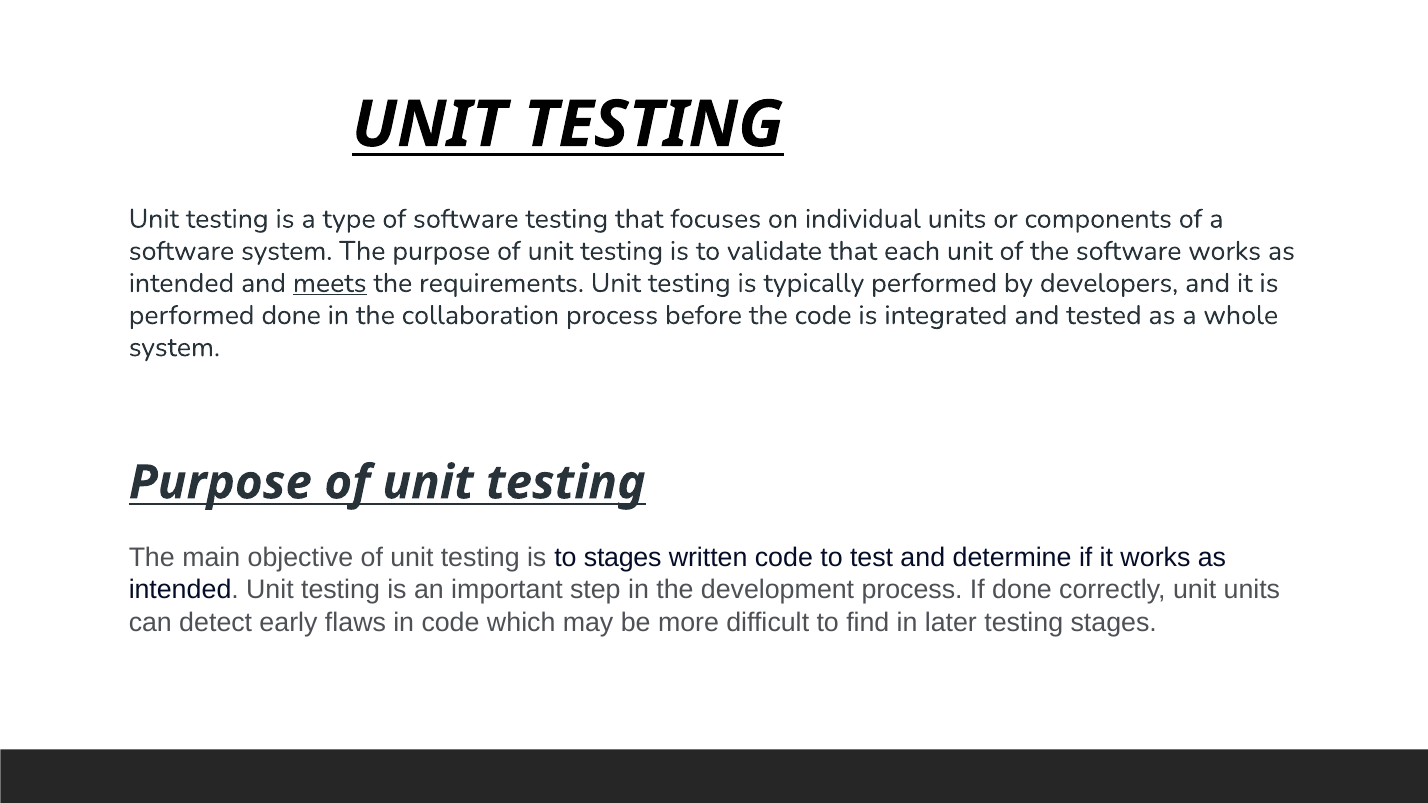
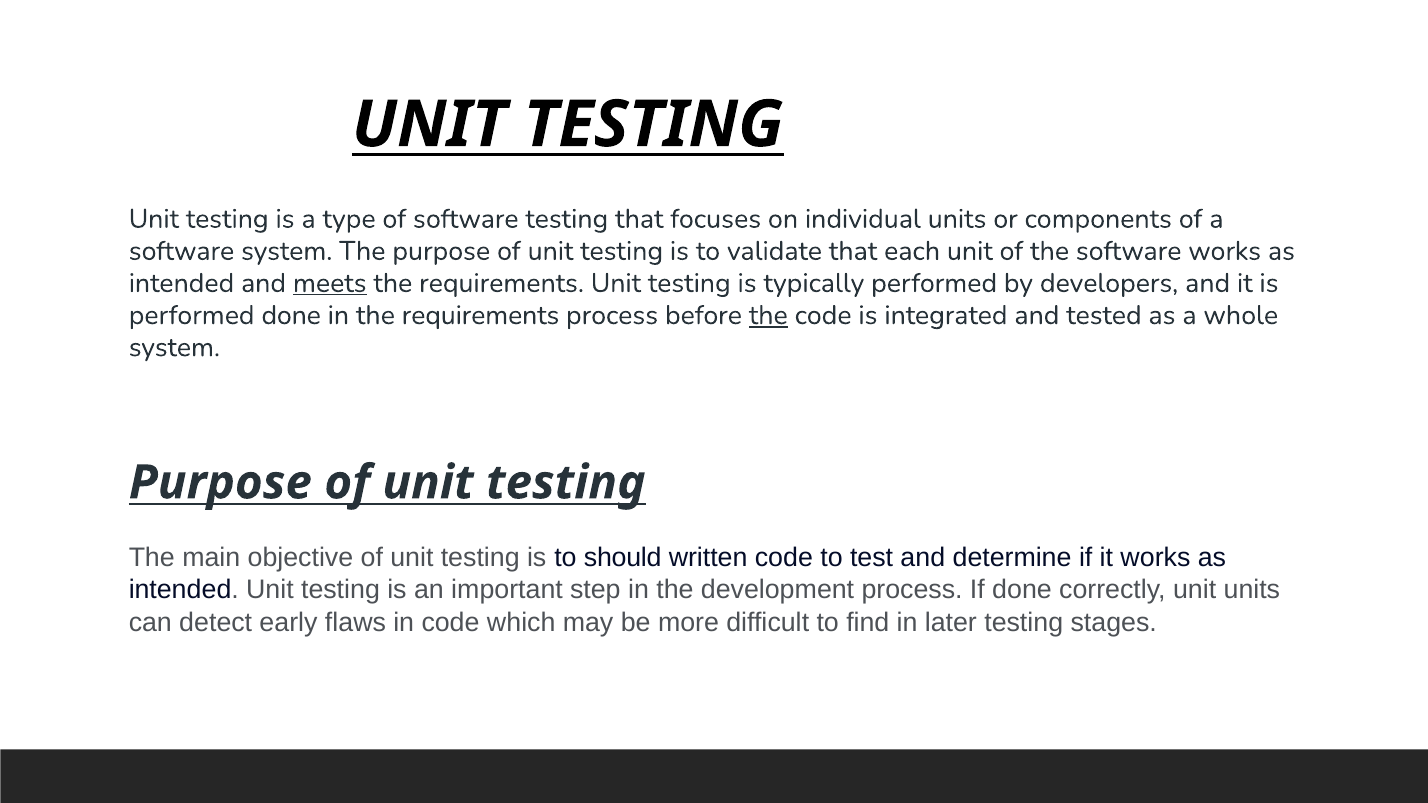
in the collaboration: collaboration -> requirements
the at (768, 315) underline: none -> present
to stages: stages -> should
